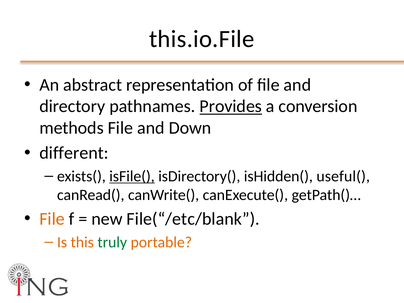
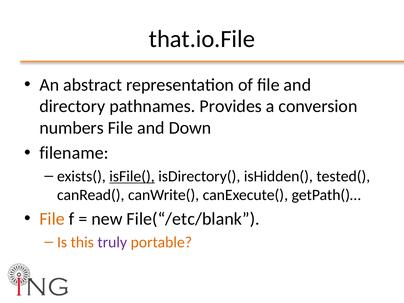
this.io.File: this.io.File -> that.io.File
Provides underline: present -> none
methods: methods -> numbers
different: different -> filename
useful(: useful( -> tested(
truly colour: green -> purple
